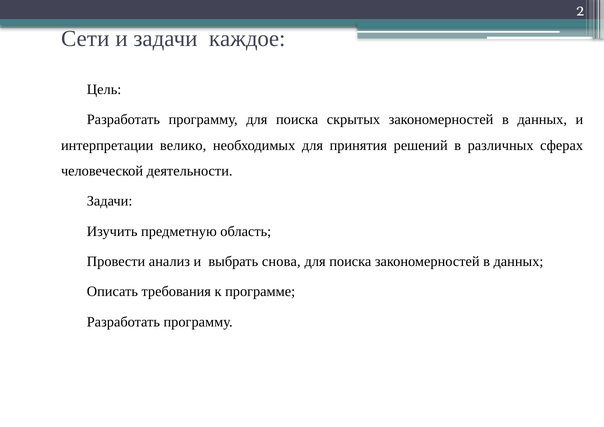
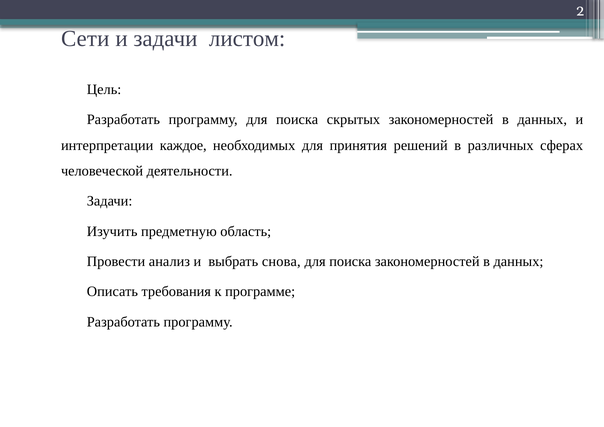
каждое: каждое -> листом
велико: велико -> каждое
